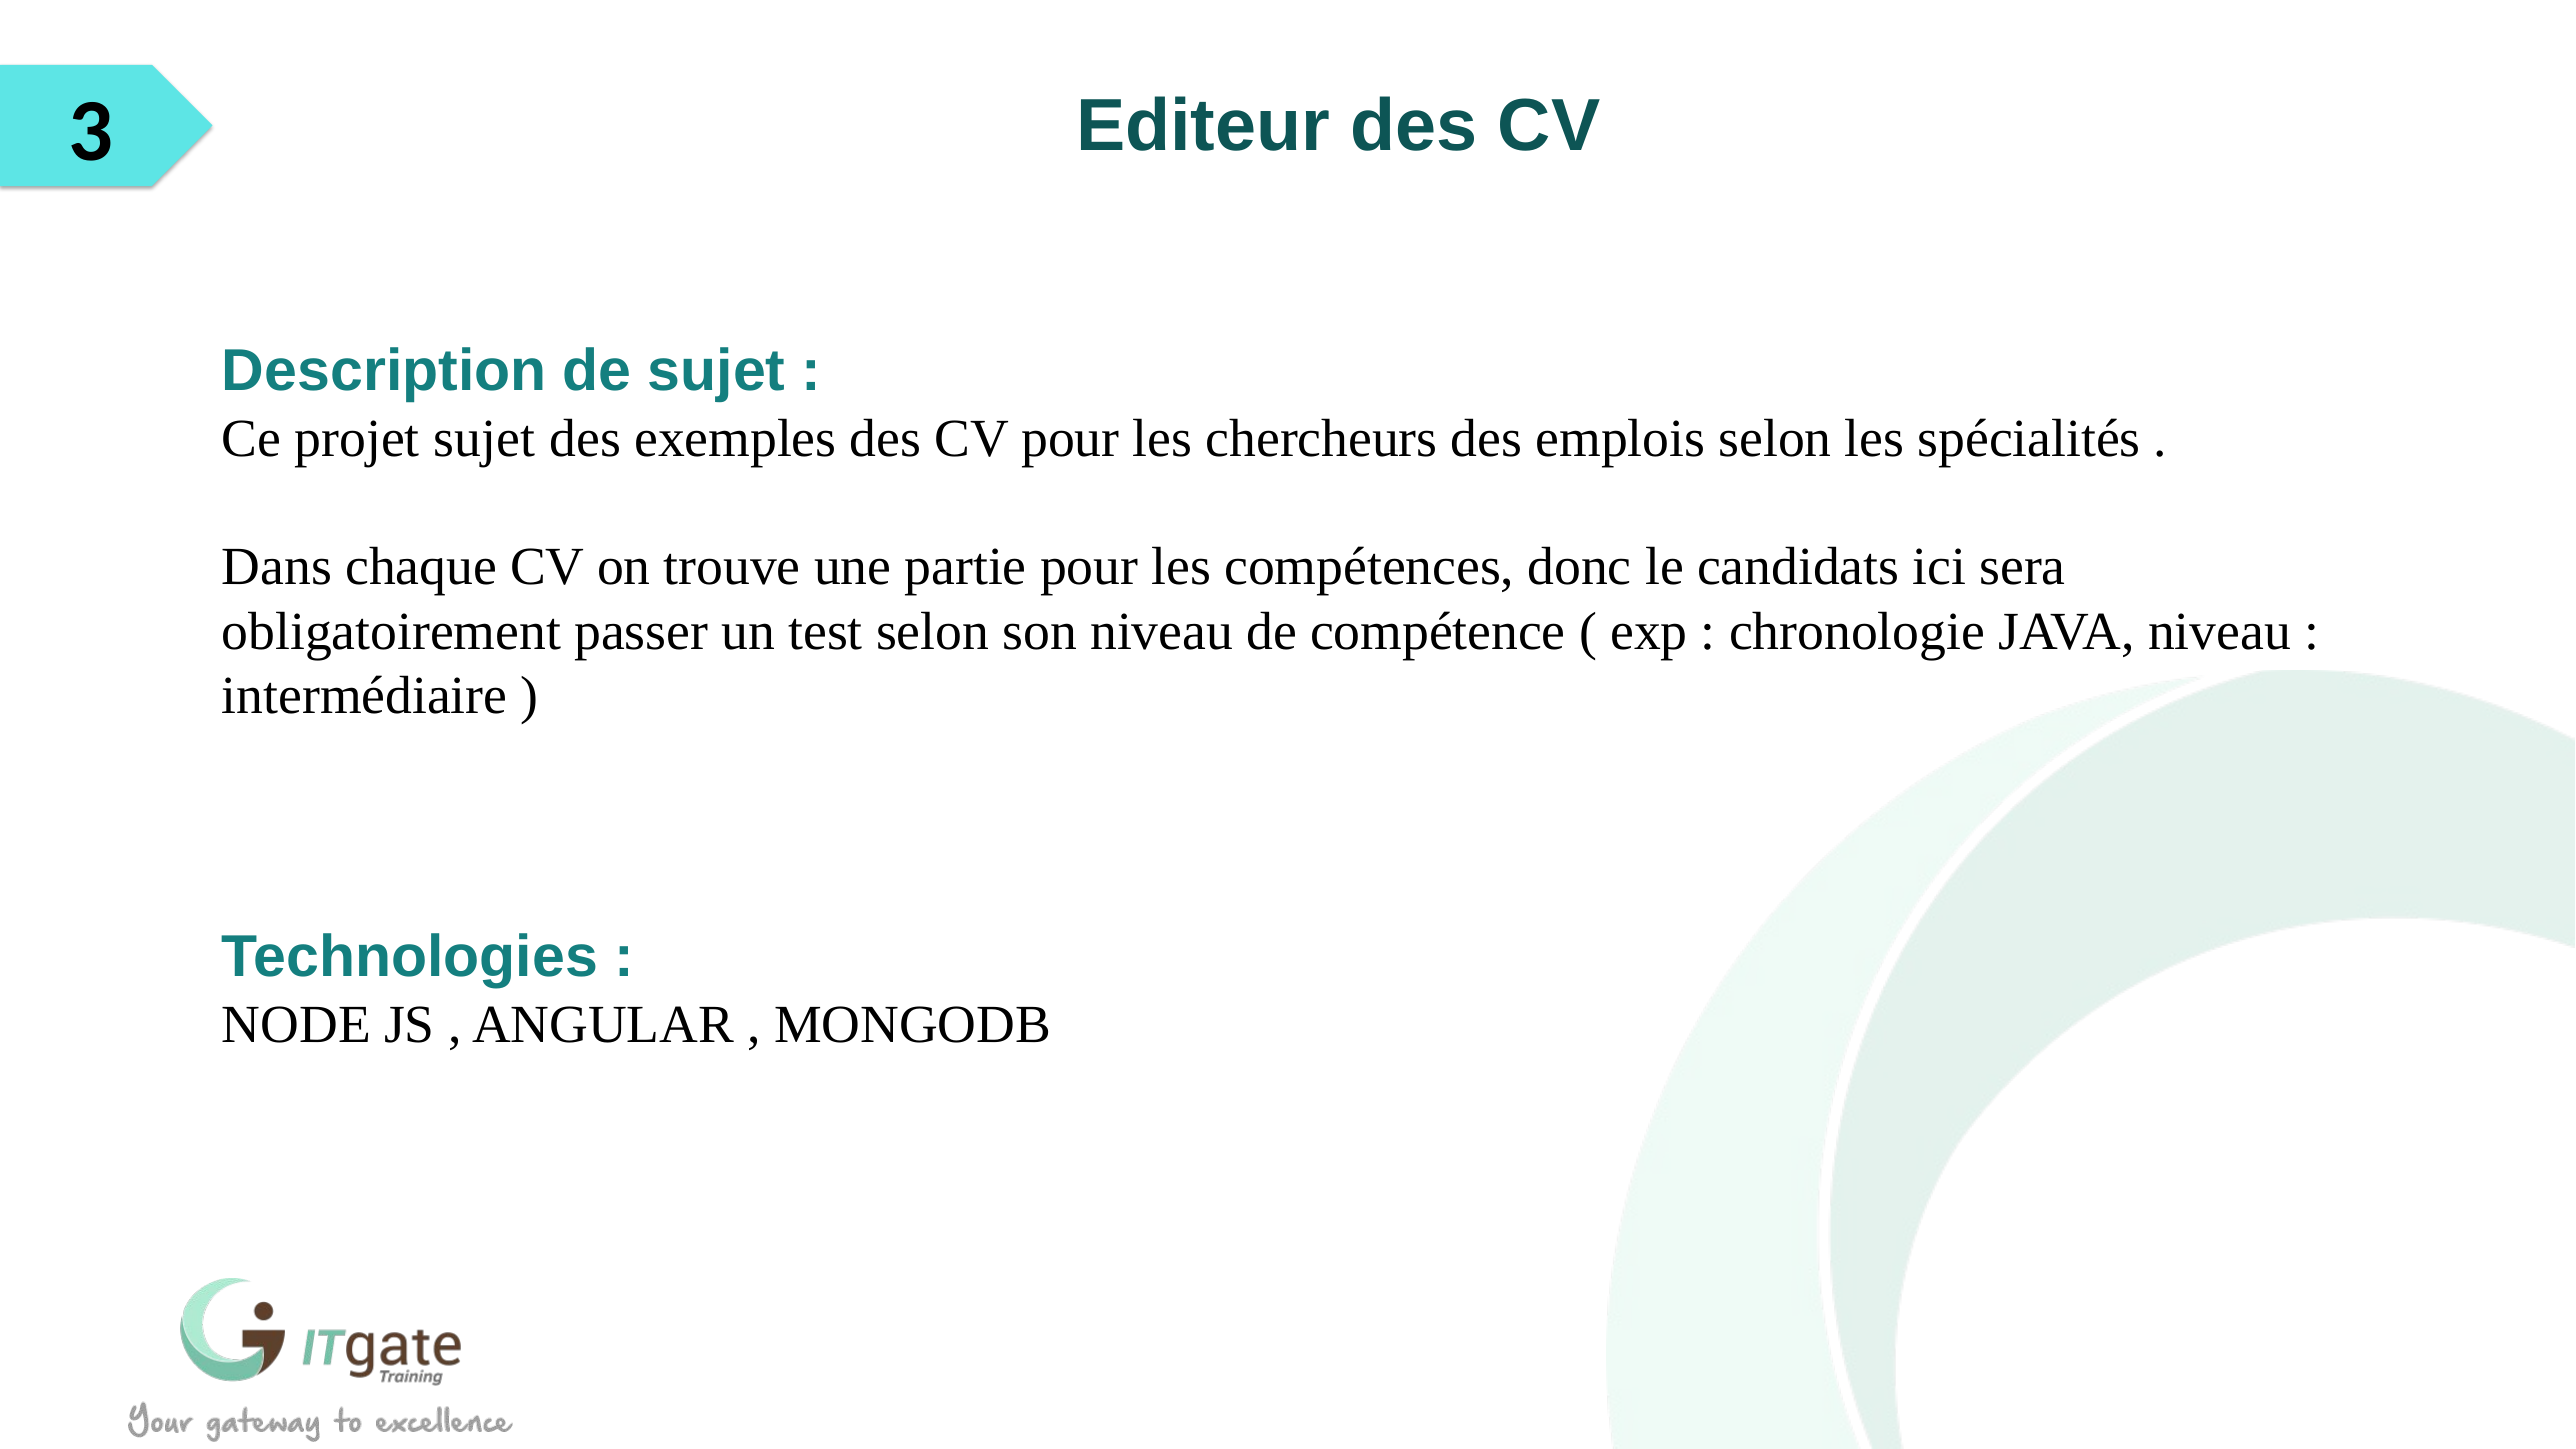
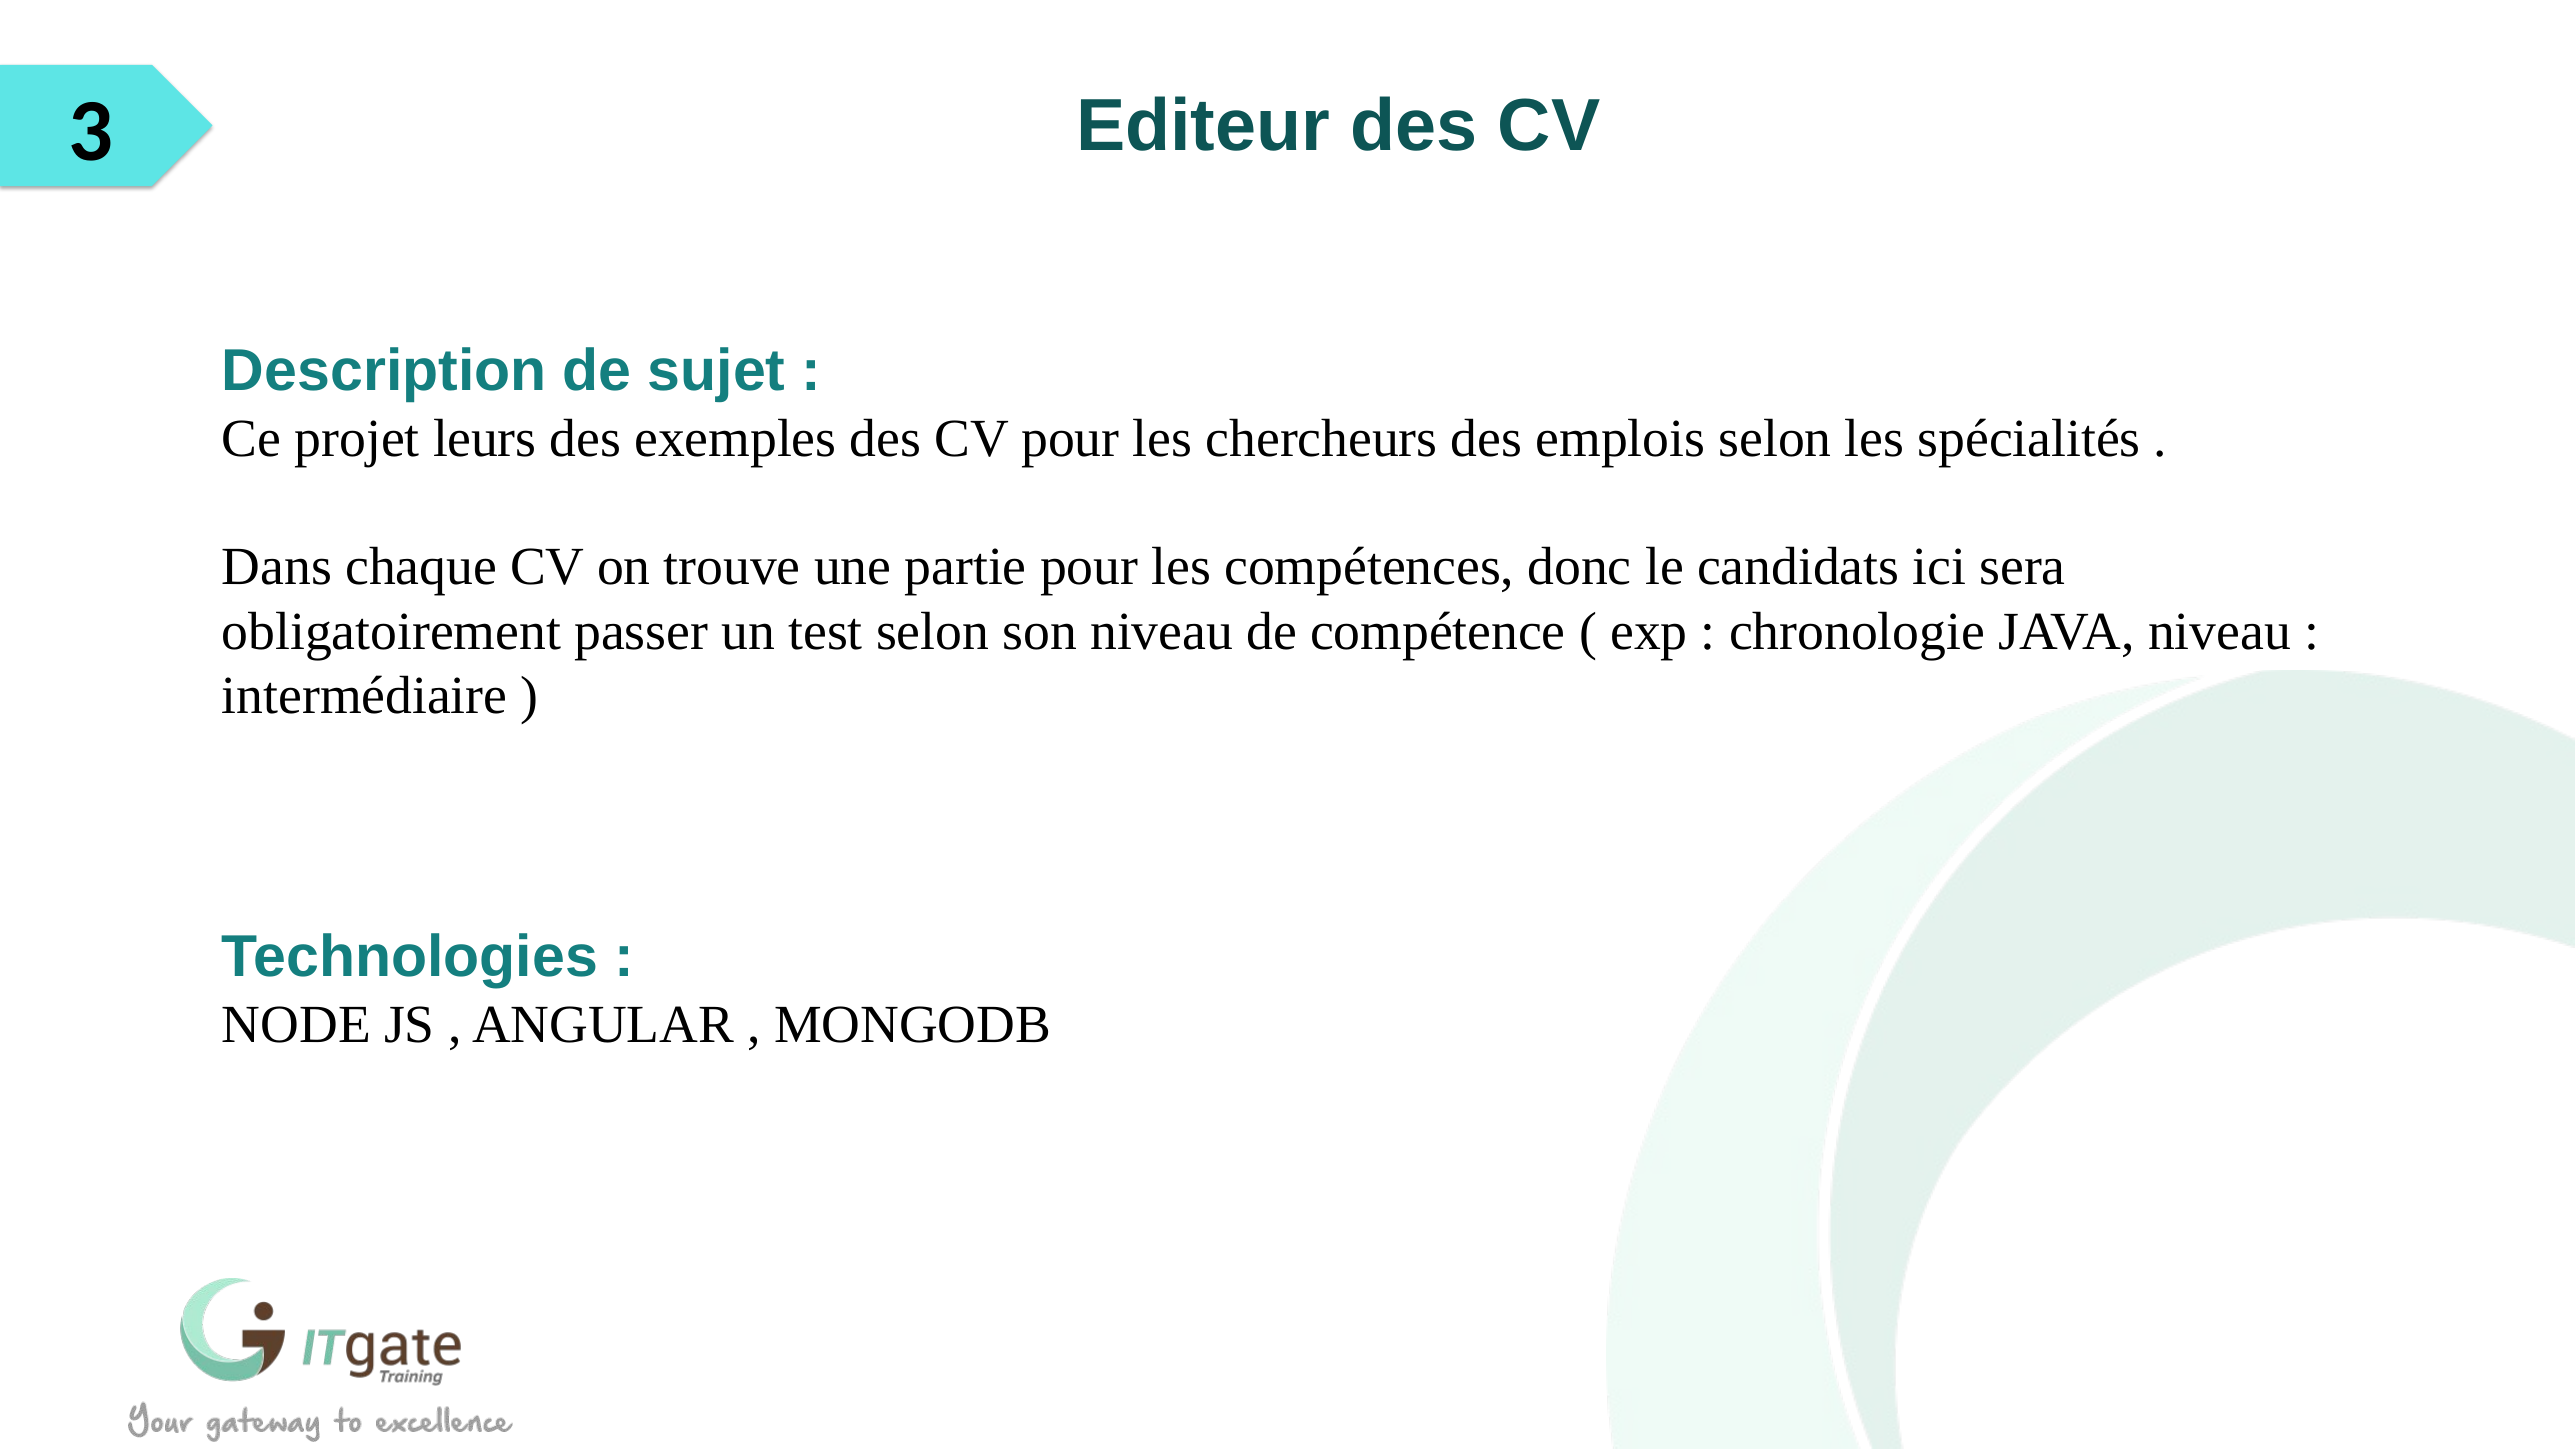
projet sujet: sujet -> leurs
